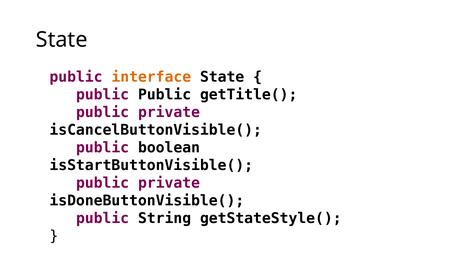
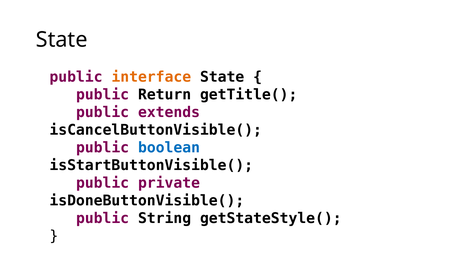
public Public: Public -> Return
private at (169, 112): private -> extends
boolean colour: black -> blue
